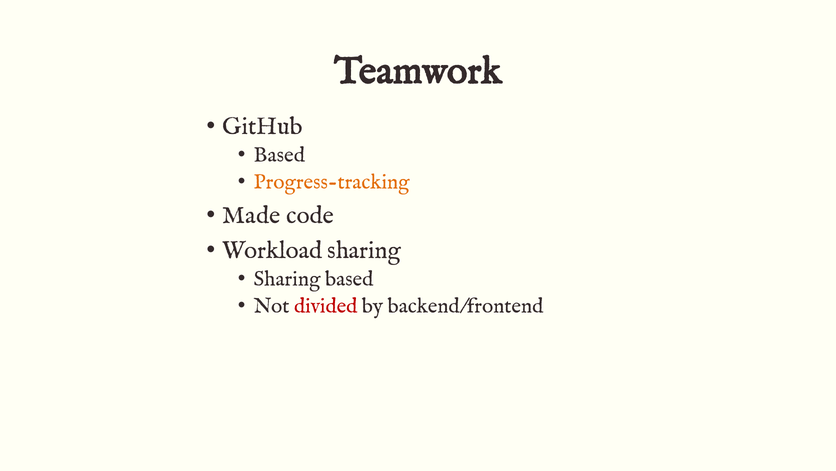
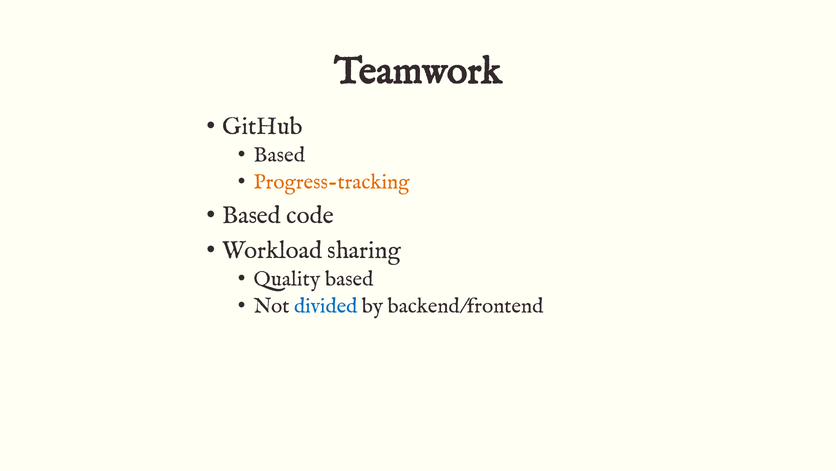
Made at (251, 215): Made -> Based
Sharing at (287, 278): Sharing -> Quality
divided colour: red -> blue
